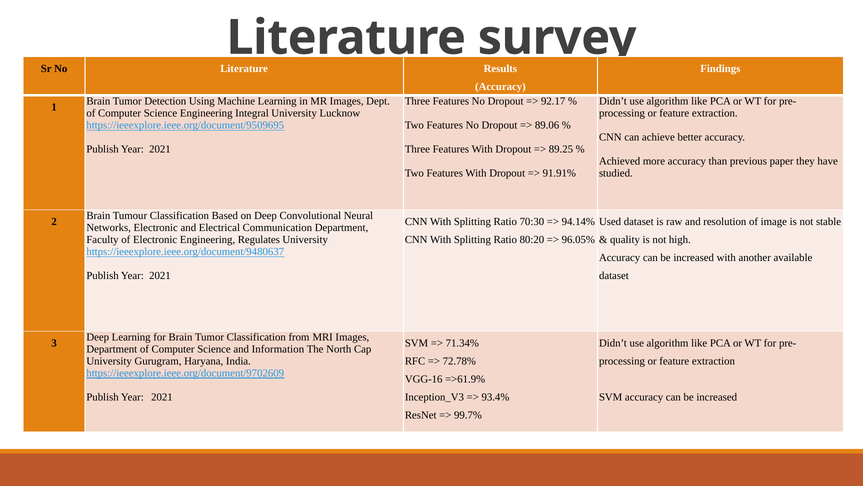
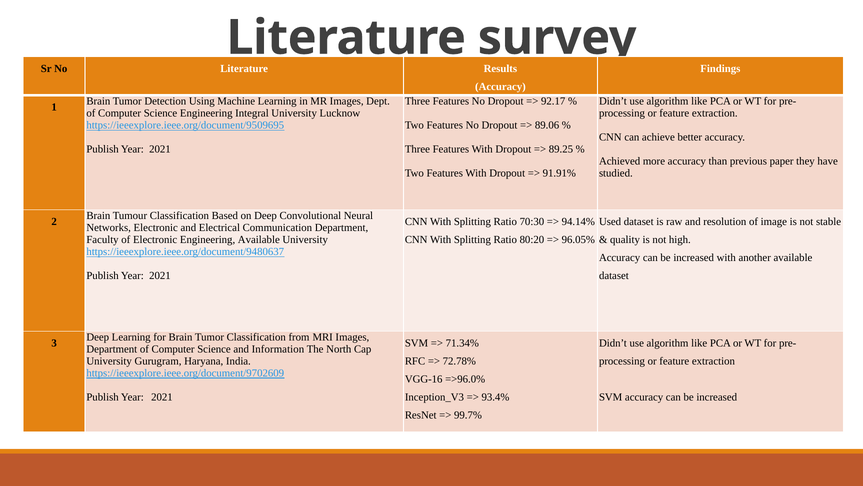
Engineering Regulates: Regulates -> Available
=>61.9%: =>61.9% -> =>96.0%
